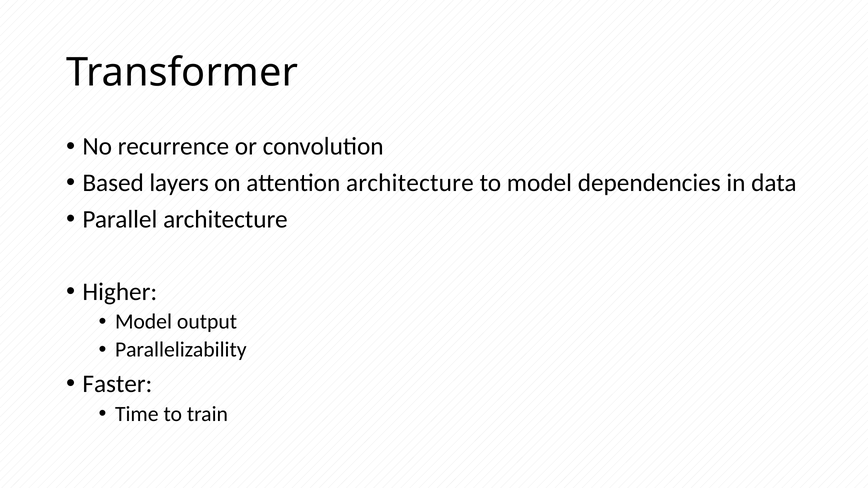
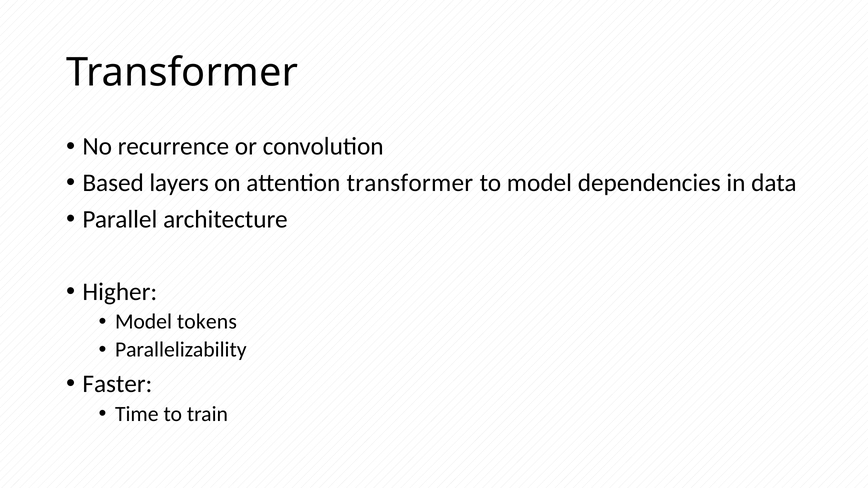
attention architecture: architecture -> transformer
output: output -> tokens
